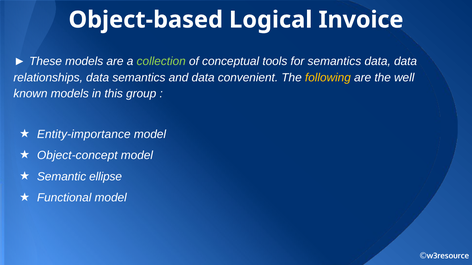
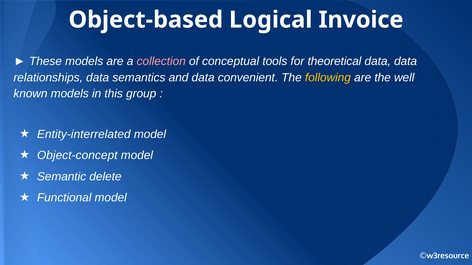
collection colour: light green -> pink
for semantics: semantics -> theoretical
Entity-importance: Entity-importance -> Entity-interrelated
ellipse: ellipse -> delete
